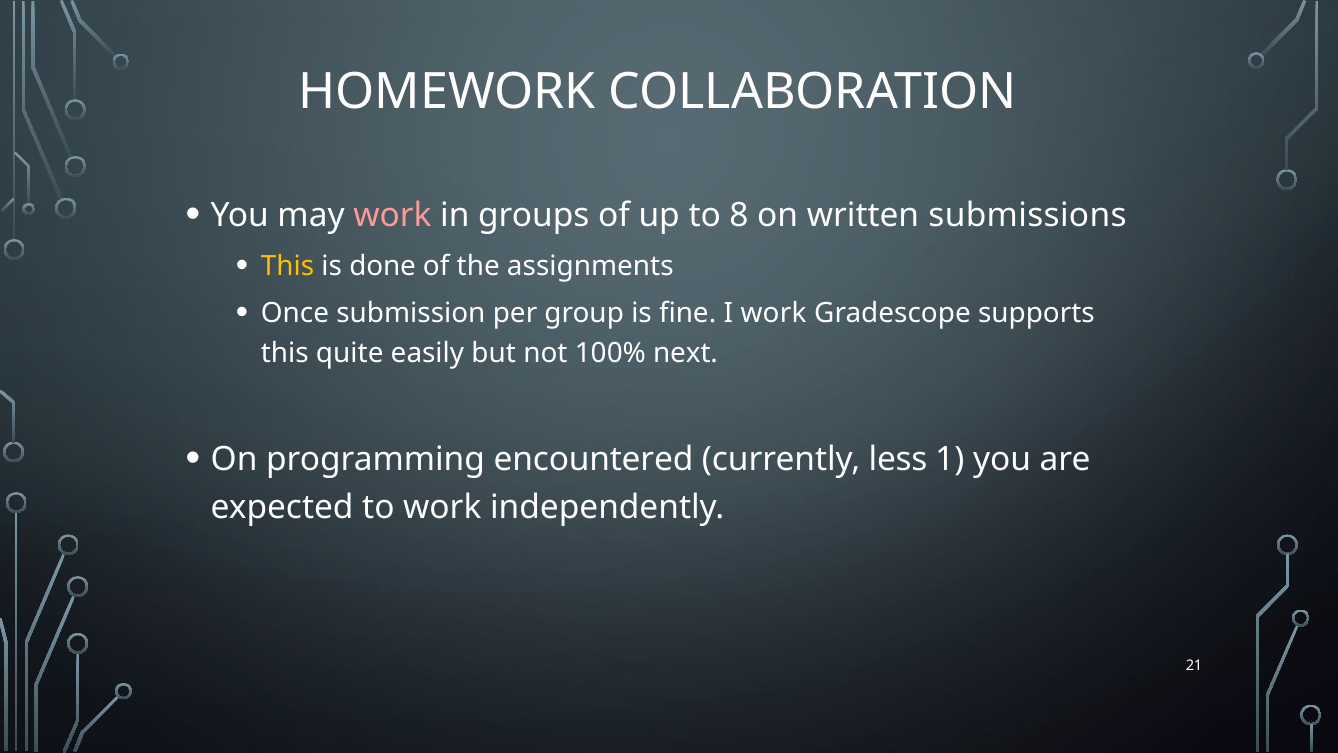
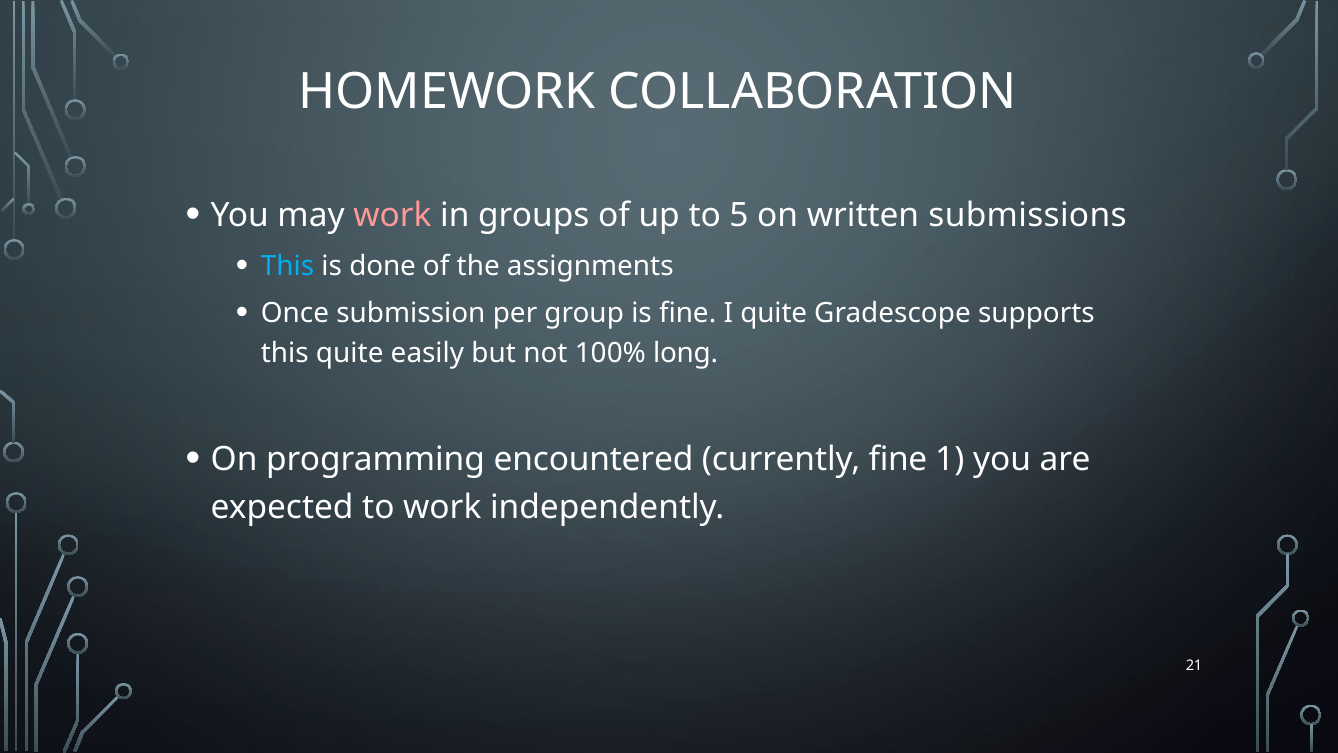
8: 8 -> 5
This at (288, 266) colour: yellow -> light blue
I work: work -> quite
next: next -> long
currently less: less -> fine
